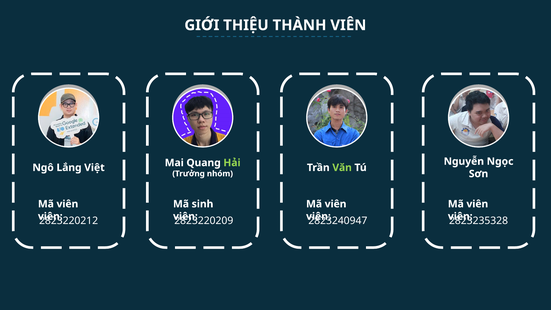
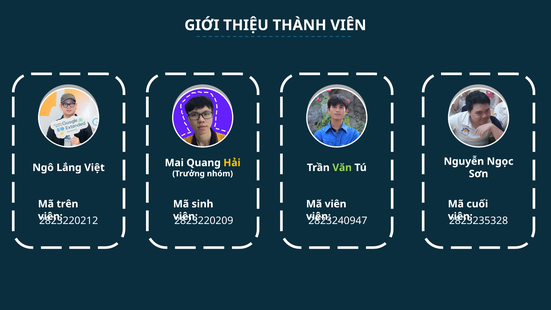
Hải colour: light green -> yellow
viên at (67, 204): viên -> trên
viên at (477, 204): viên -> cuối
